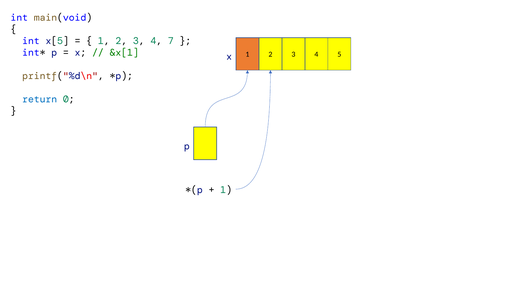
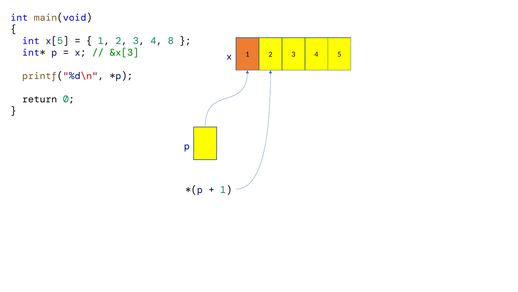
7: 7 -> 8
&x[1: &x[1 -> &x[3
return colour: blue -> black
